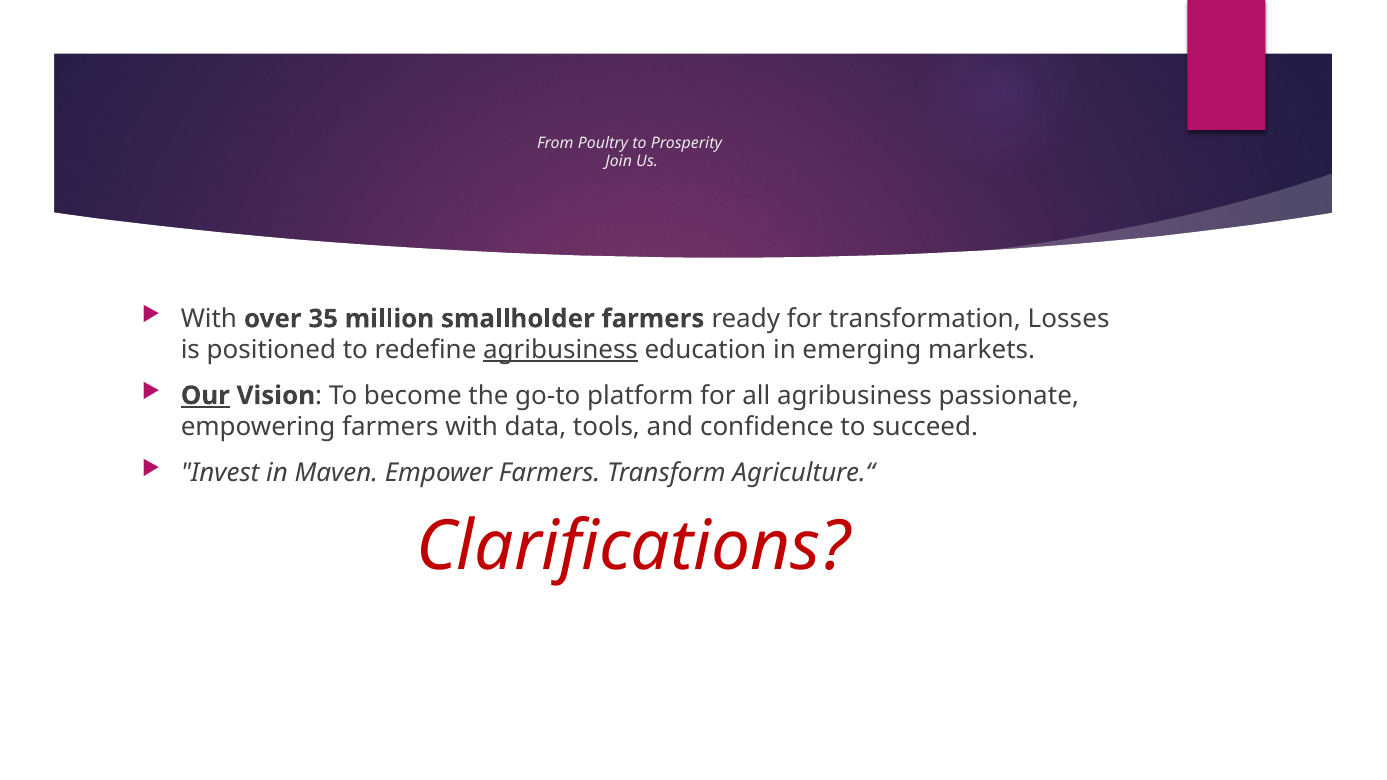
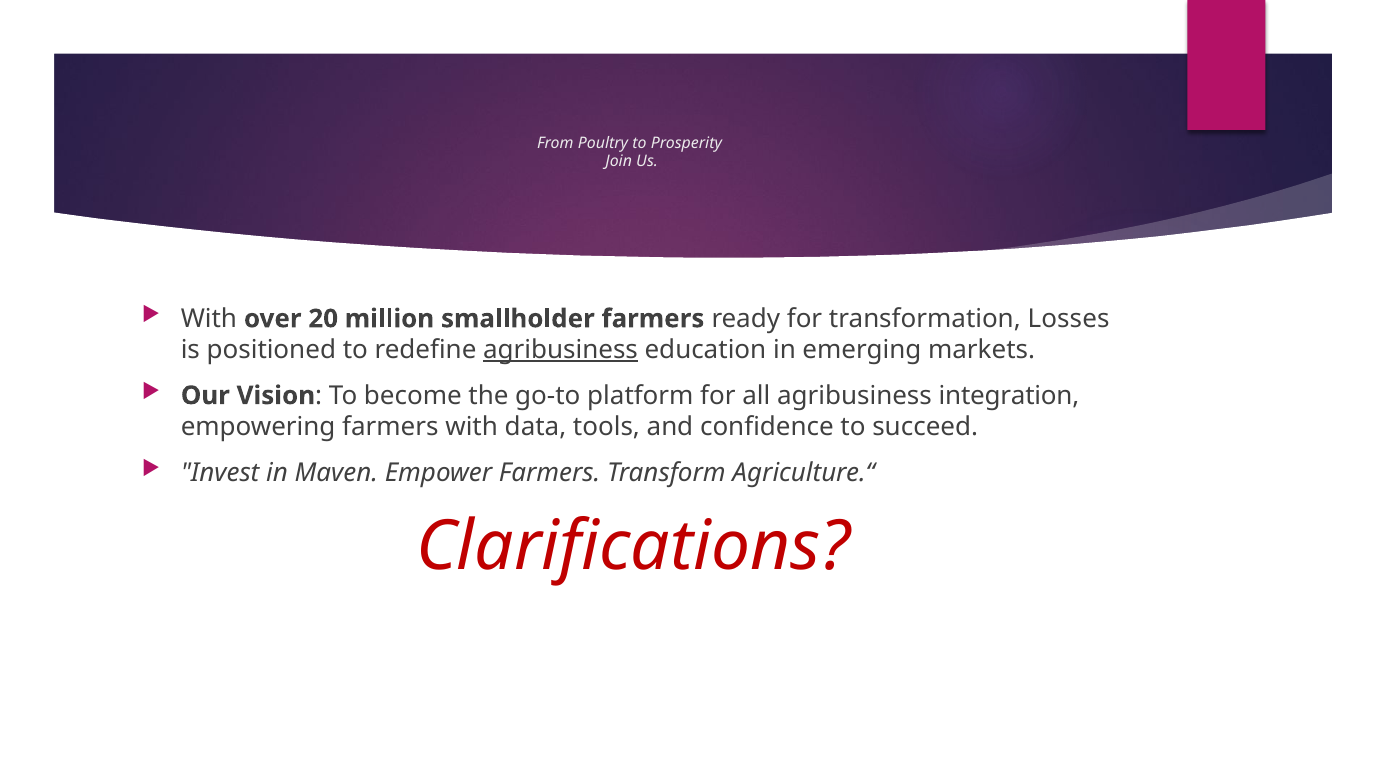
35: 35 -> 20
Our underline: present -> none
passionate: passionate -> integration
